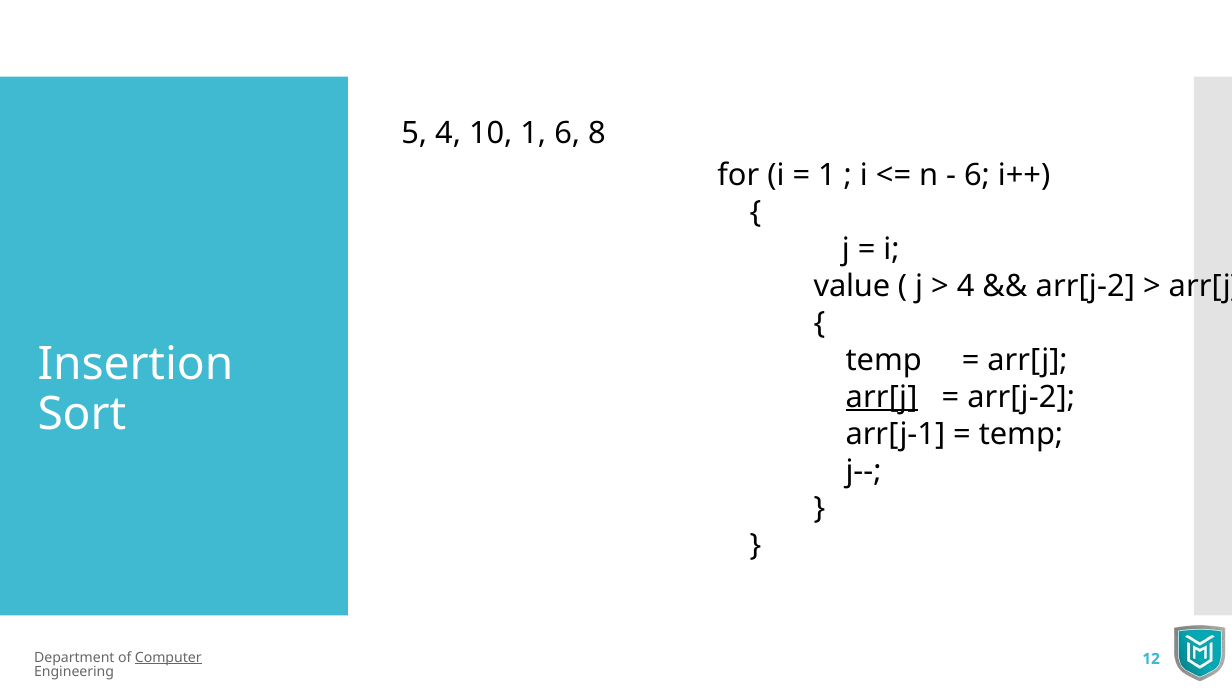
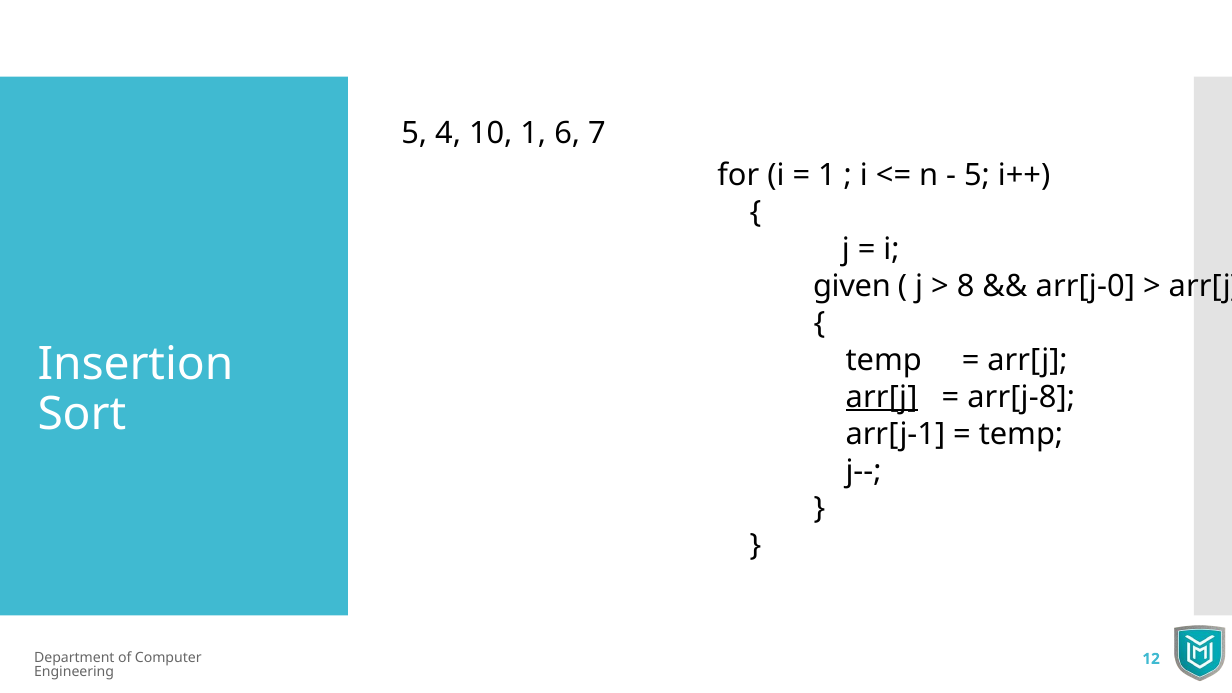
8: 8 -> 7
6 at (977, 175): 6 -> 5
value: value -> given
4 at (966, 286): 4 -> 8
arr[j-2 at (1085, 286): arr[j-2 -> arr[j-0
arr[j-2 at (1021, 397): arr[j-2 -> arr[j-8
Computer underline: present -> none
